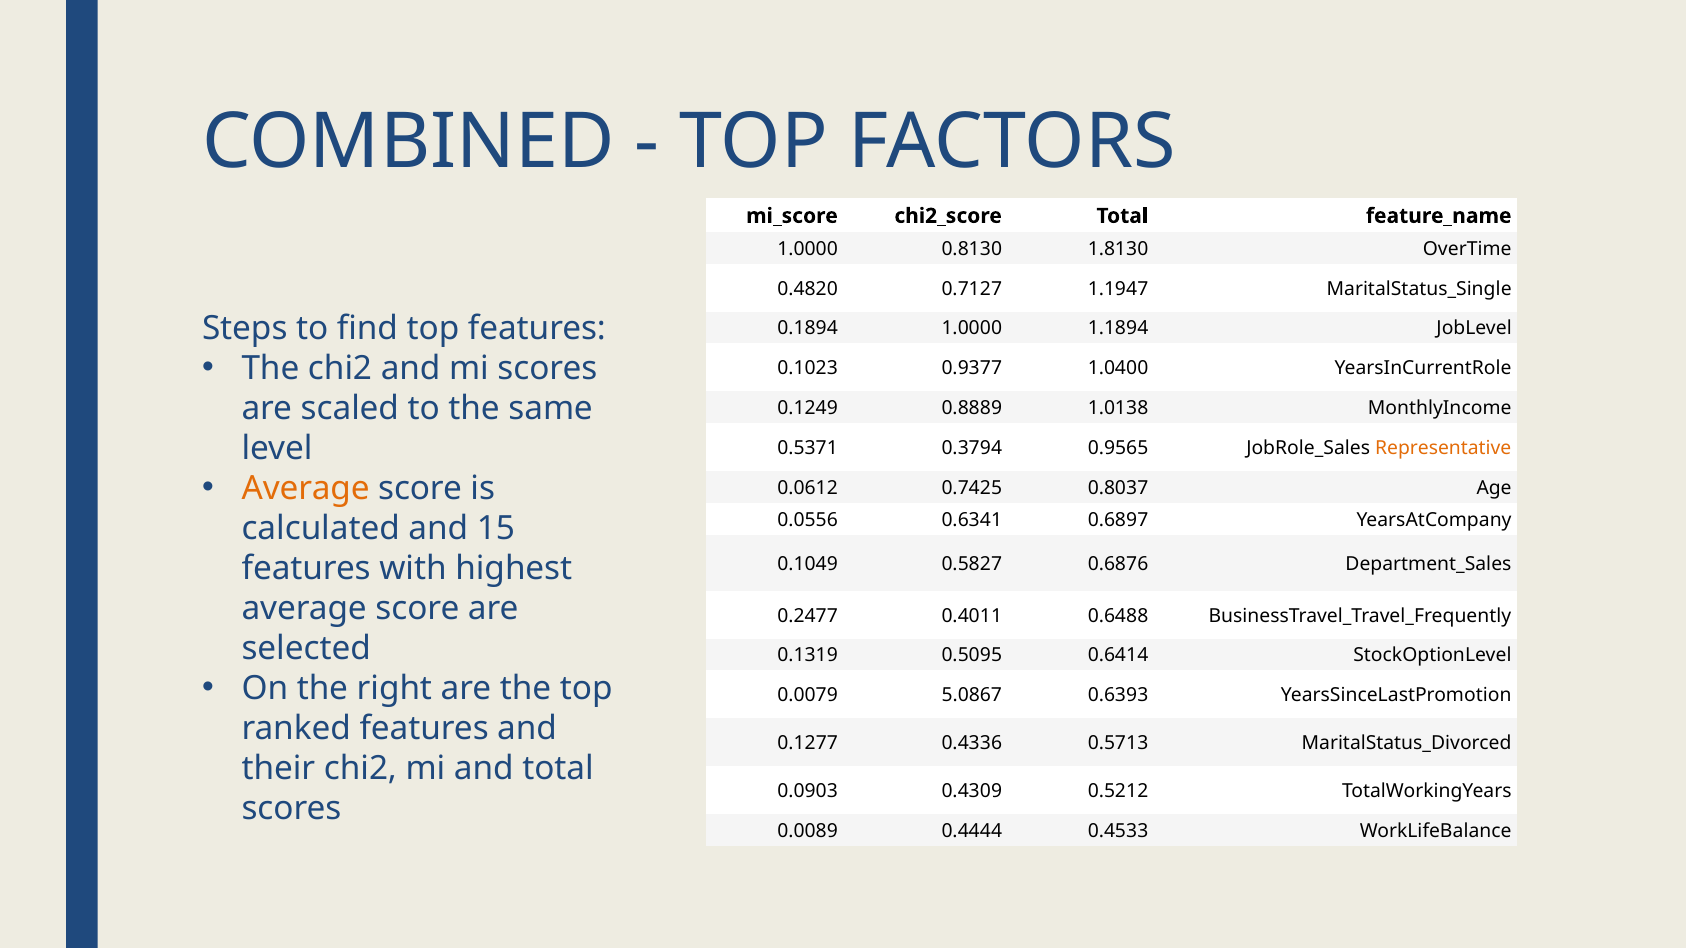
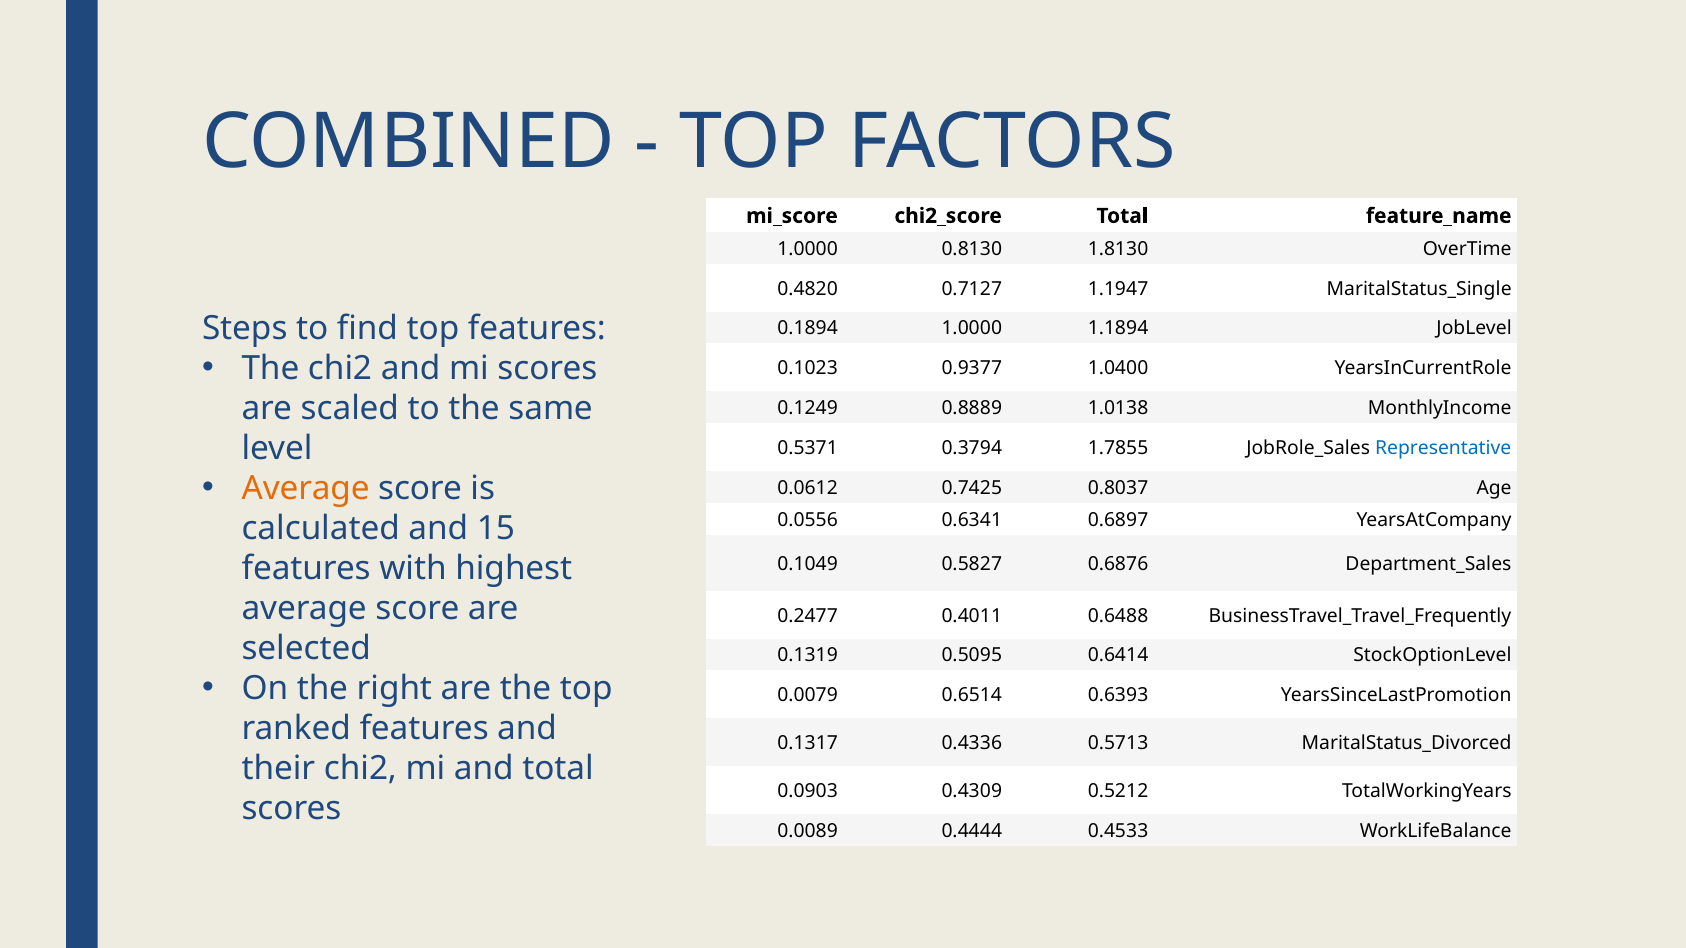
0.9565: 0.9565 -> 1.7855
Representative colour: orange -> blue
5.0867: 5.0867 -> 0.6514
0.1277: 0.1277 -> 0.1317
